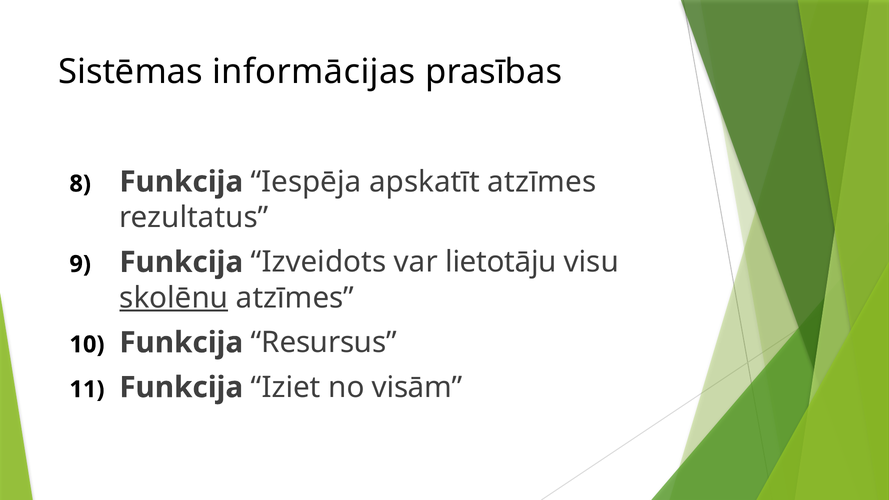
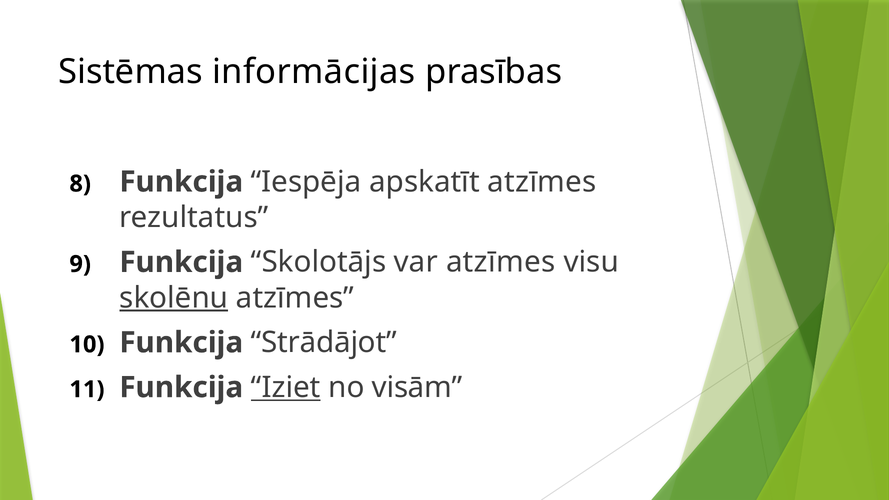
Izveidots: Izveidots -> Skolotājs
var lietotāju: lietotāju -> atzīmes
Resursus: Resursus -> Strādājot
Iziet underline: none -> present
